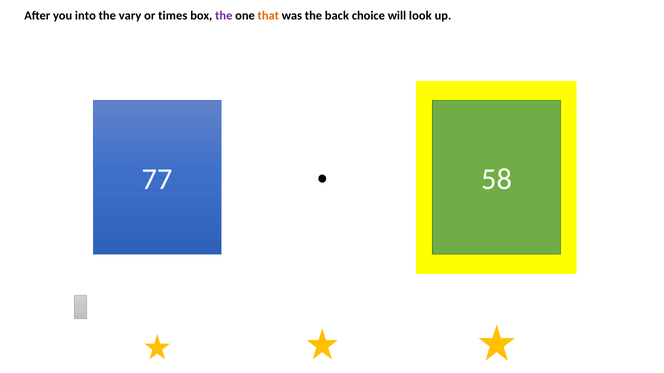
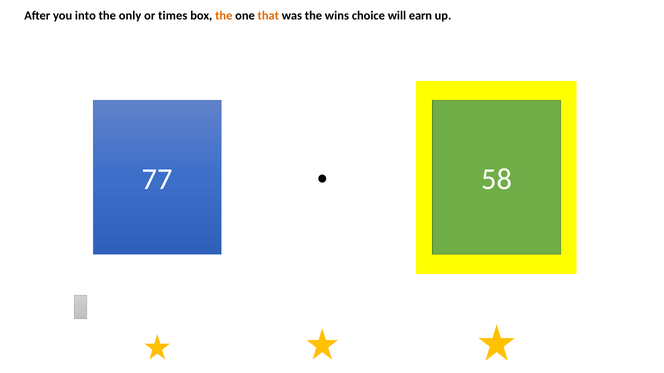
vary: vary -> only
the at (224, 16) colour: purple -> orange
back: back -> wins
look: look -> earn
